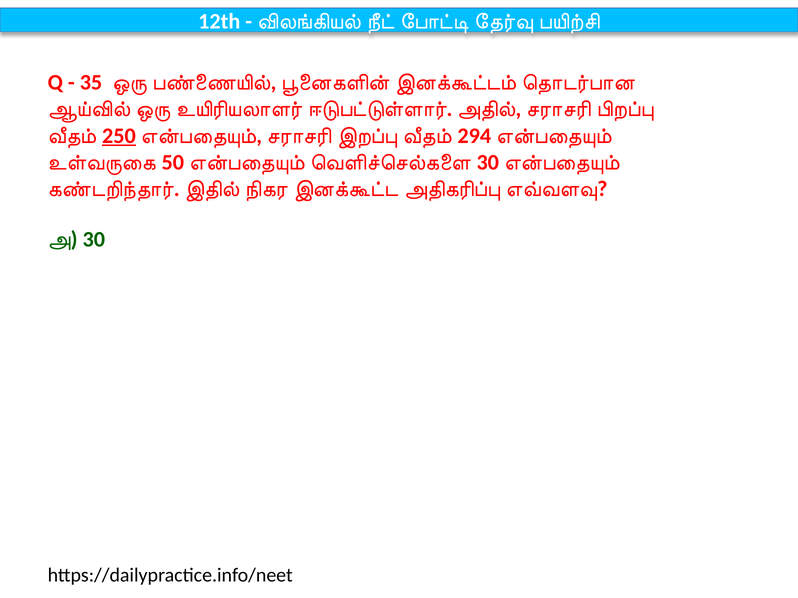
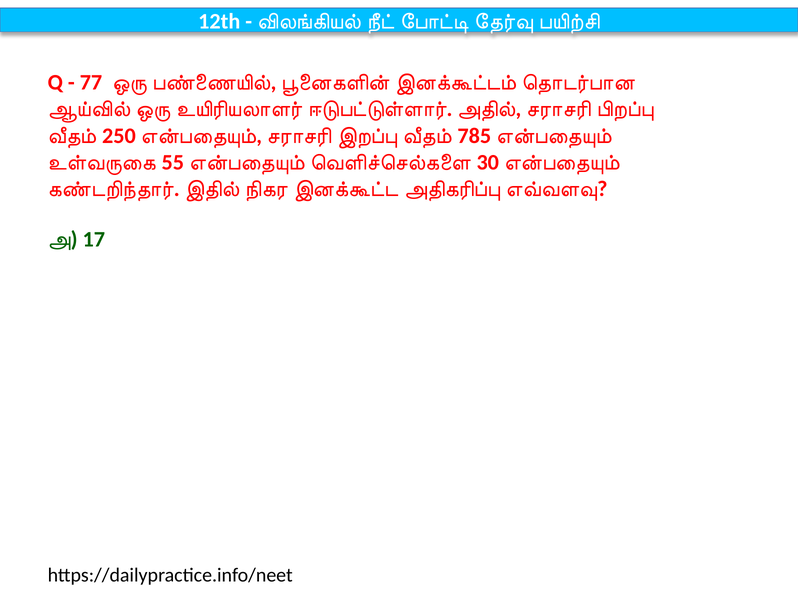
35: 35 -> 77
250 underline: present -> none
294: 294 -> 785
50: 50 -> 55
30 at (94, 240): 30 -> 17
